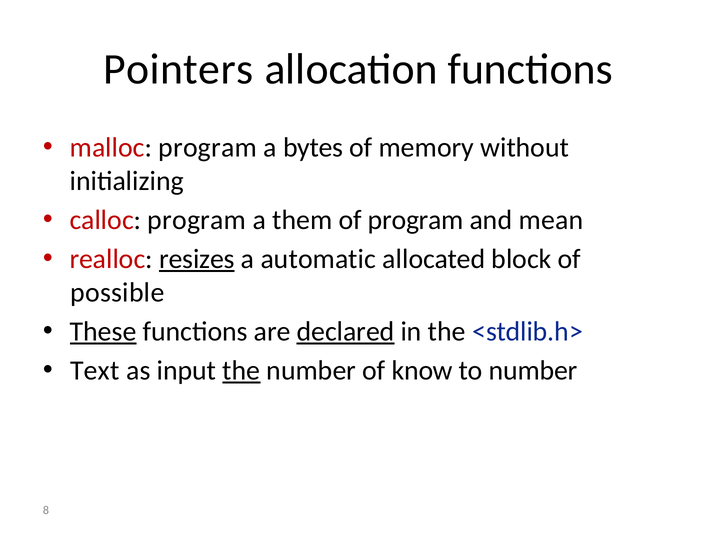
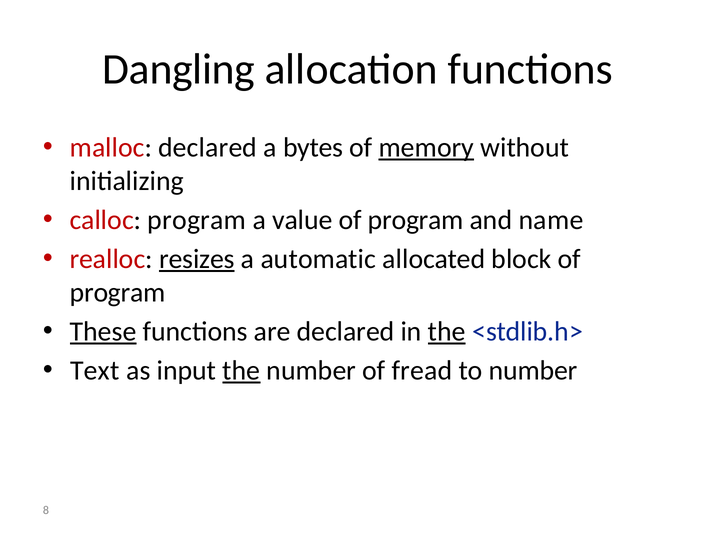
Pointers: Pointers -> Dangling
malloc program: program -> declared
memory underline: none -> present
them: them -> value
mean: mean -> name
possible at (117, 292): possible -> program
declared at (346, 331) underline: present -> none
the at (447, 331) underline: none -> present
know: know -> fread
